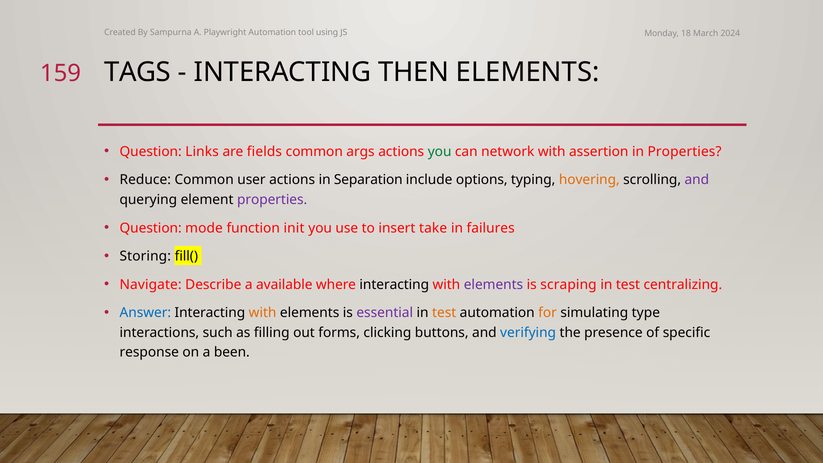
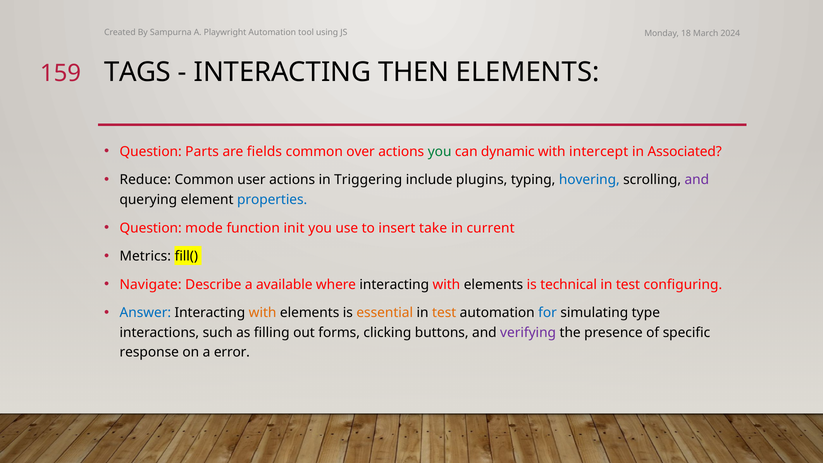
Links: Links -> Parts
args: args -> over
network: network -> dynamic
assertion: assertion -> intercept
in Properties: Properties -> Associated
Separation: Separation -> Triggering
options: options -> plugins
hovering colour: orange -> blue
properties at (272, 200) colour: purple -> blue
failures: failures -> current
Storing: Storing -> Metrics
elements at (493, 285) colour: purple -> black
scraping: scraping -> technical
centralizing: centralizing -> configuring
essential colour: purple -> orange
for colour: orange -> blue
verifying colour: blue -> purple
been: been -> error
